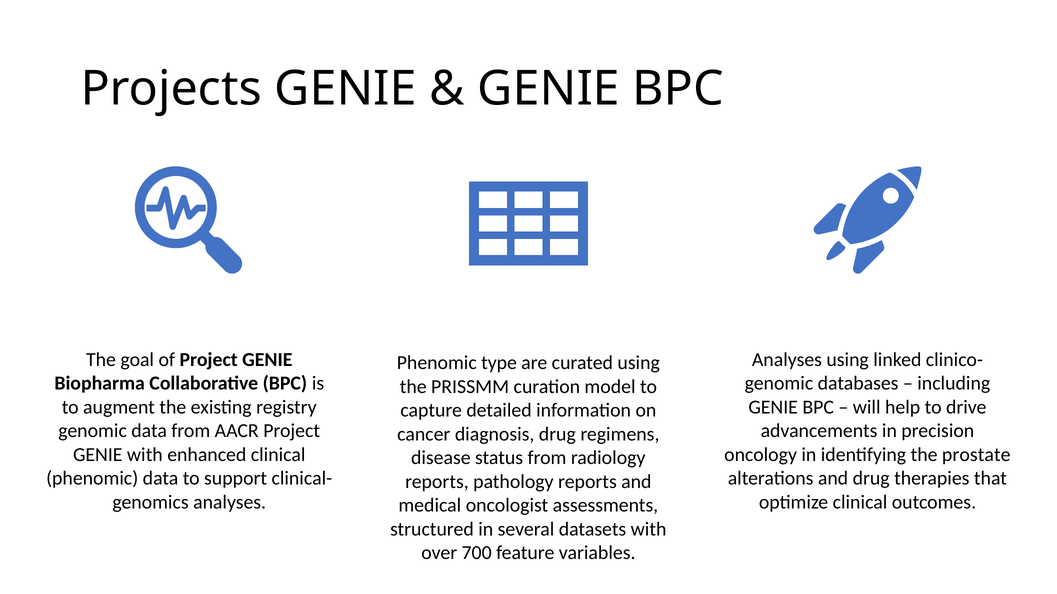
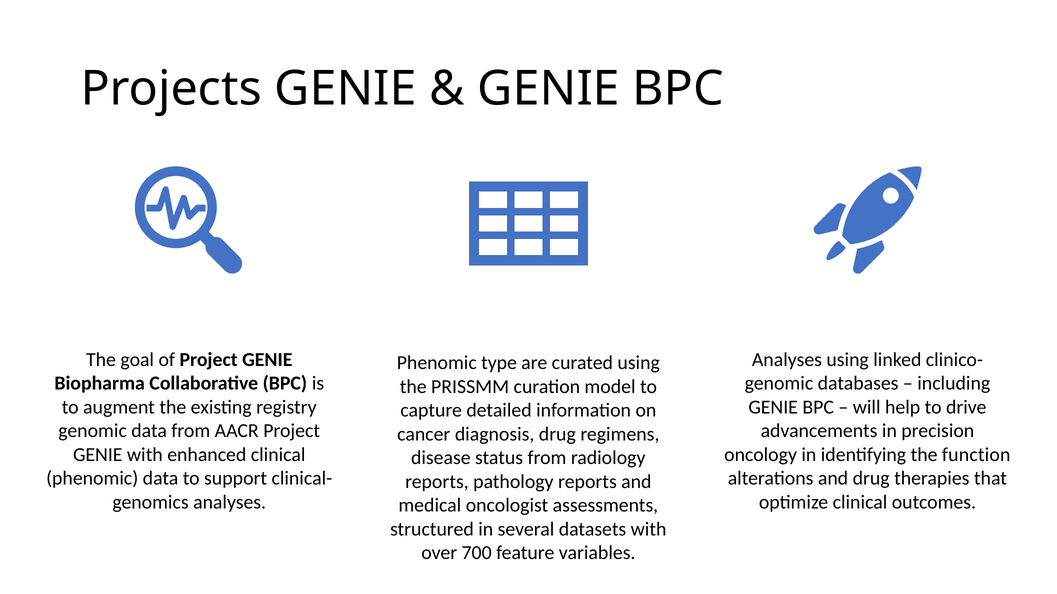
prostate: prostate -> function
